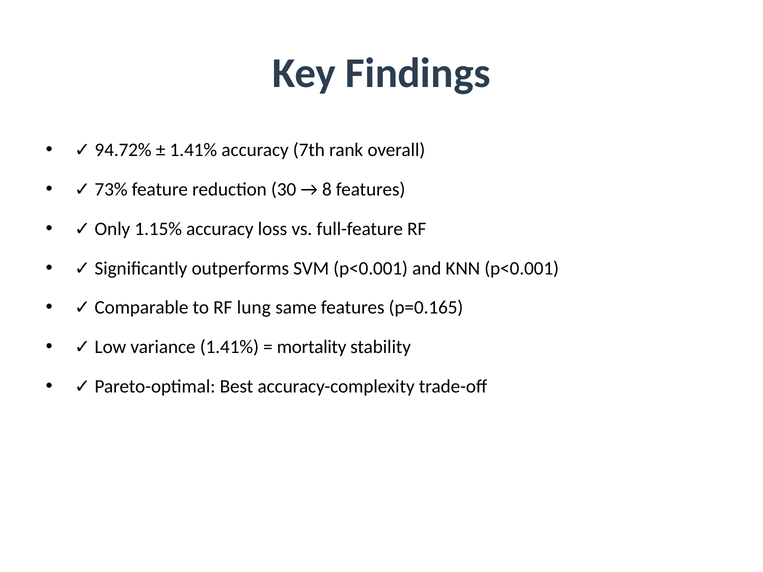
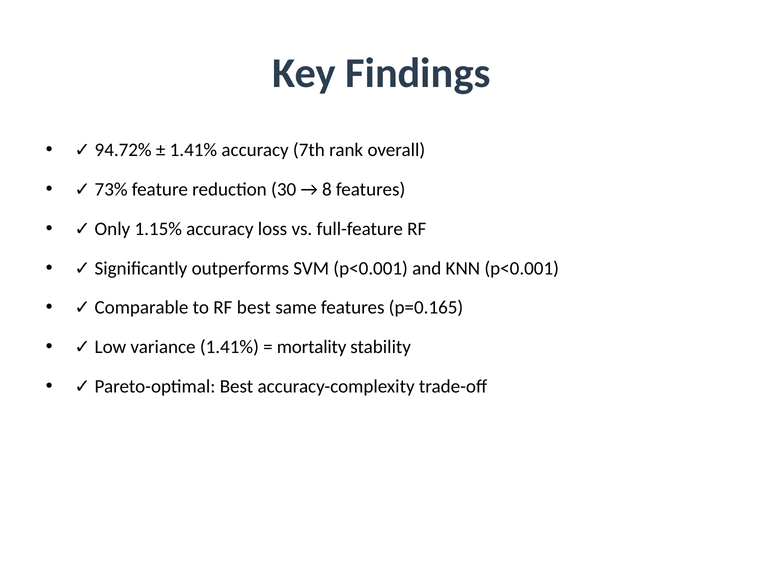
RF lung: lung -> best
